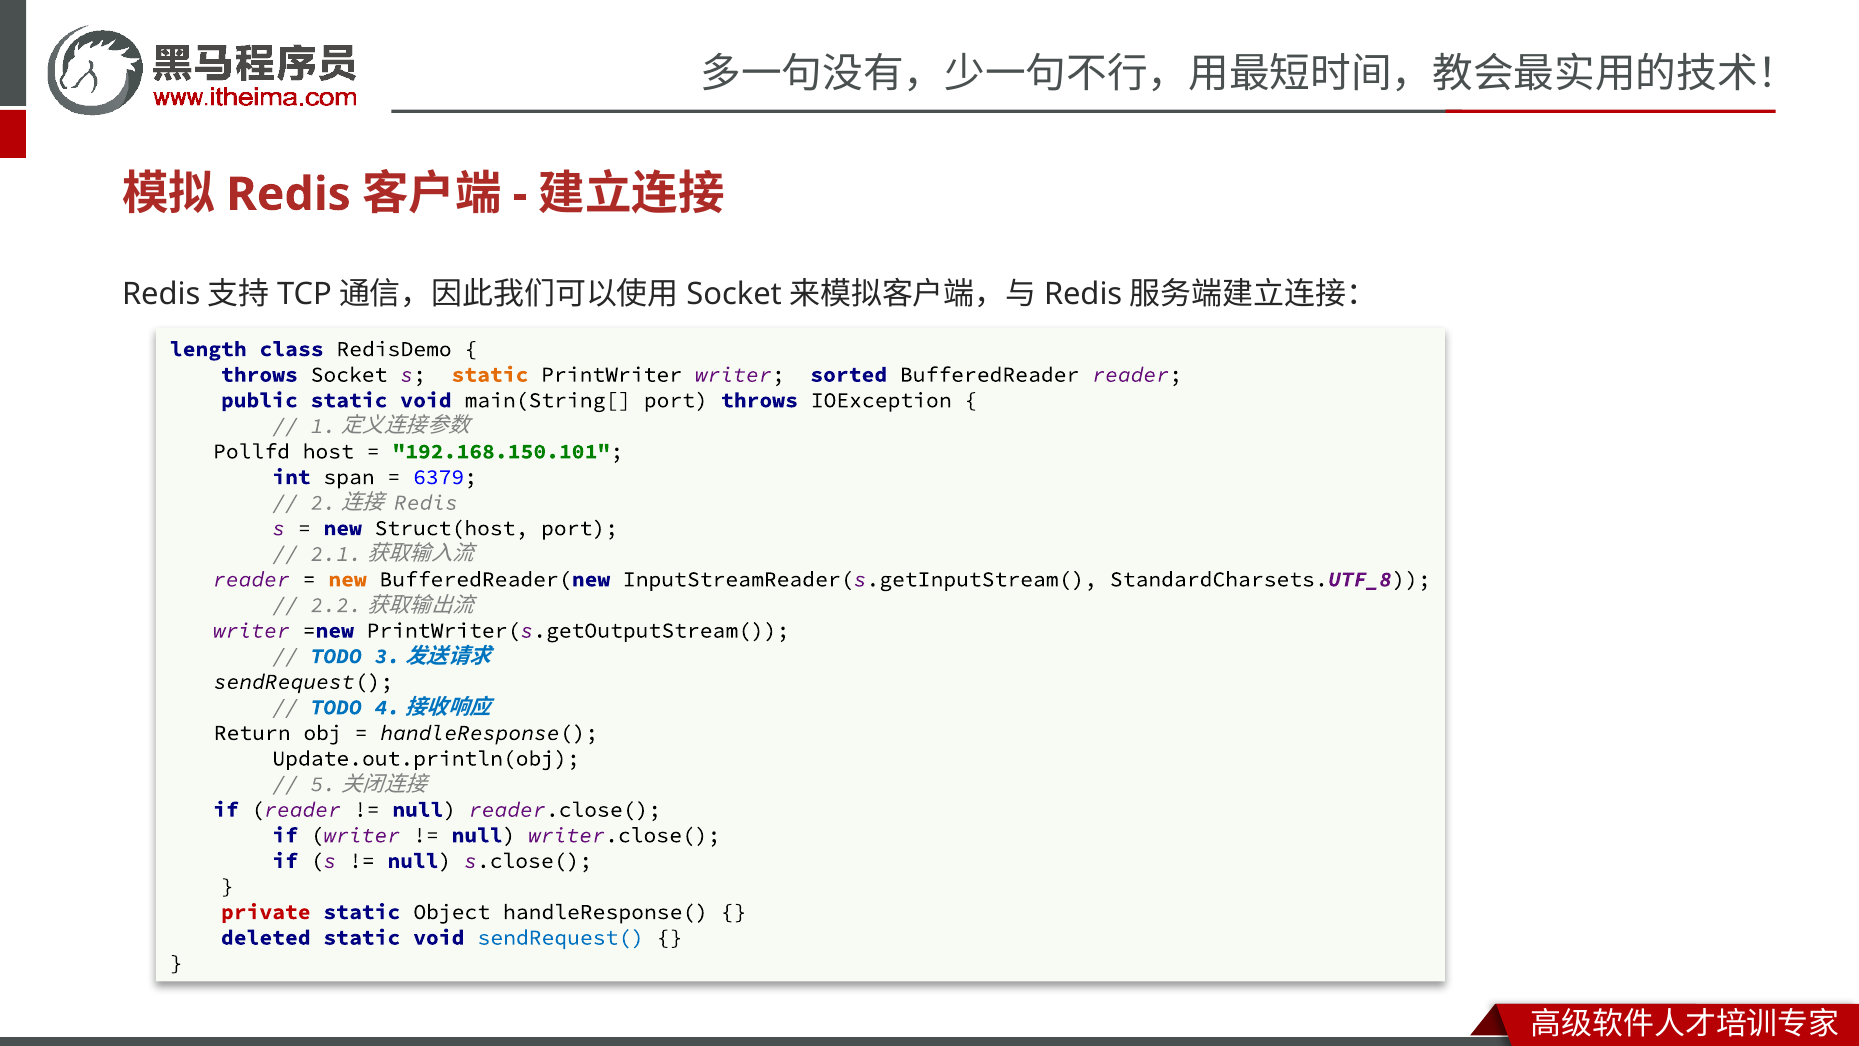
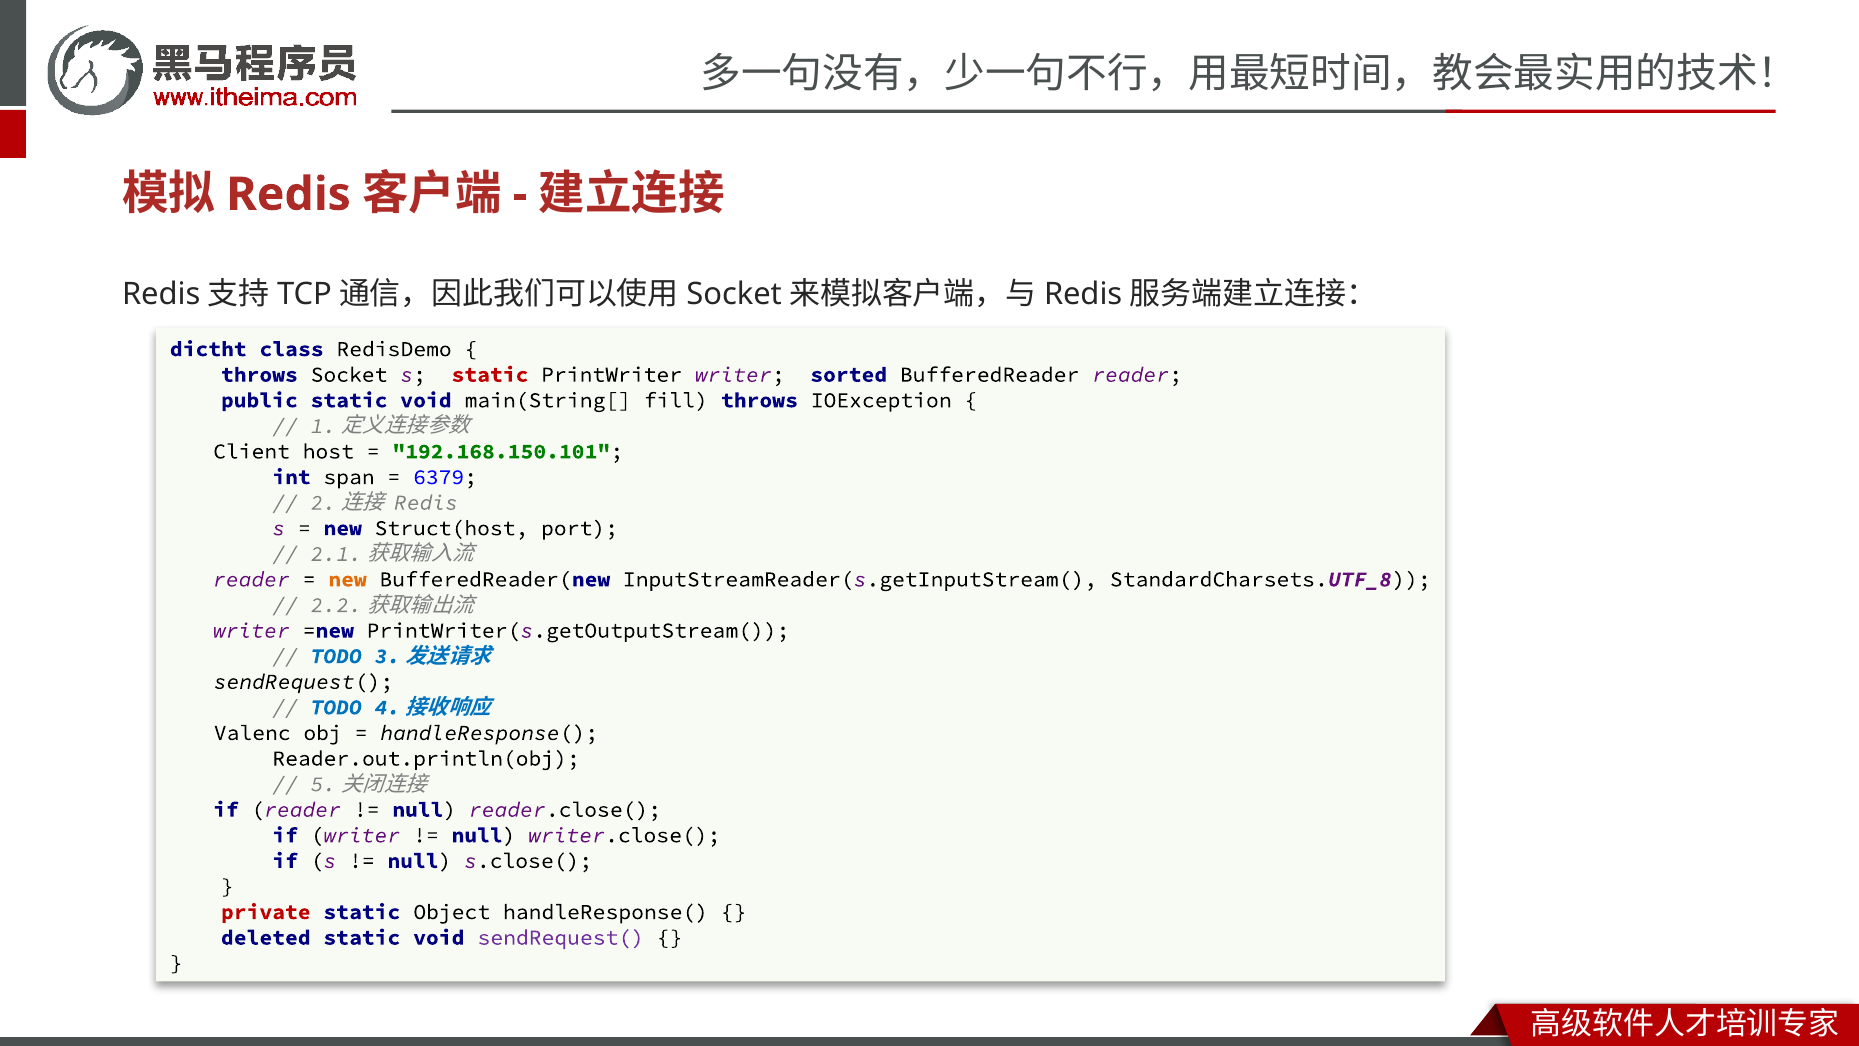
length: length -> dictht
static at (490, 375) colour: orange -> red
main(String[ port: port -> fill
Pollfd: Pollfd -> Client
Return: Return -> Valenc
Update.out.println(obj: Update.out.println(obj -> Reader.out.println(obj
sendRequest( at (561, 937) colour: blue -> purple
